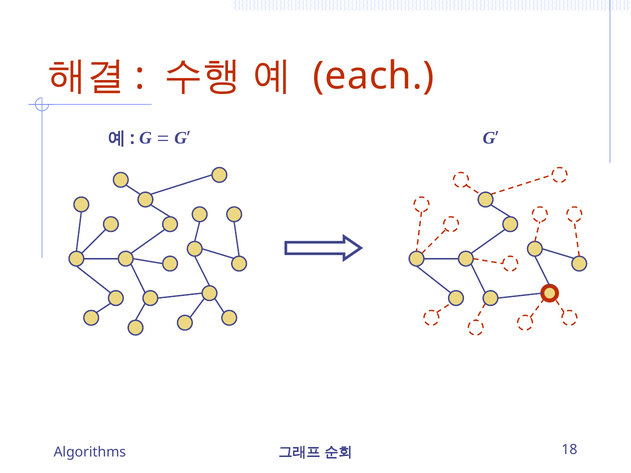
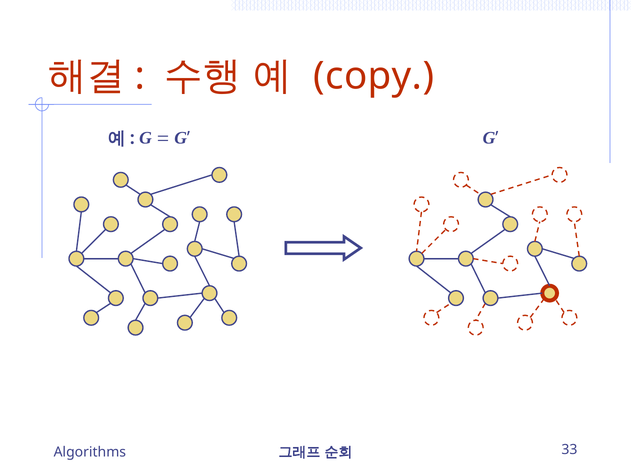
each: each -> copy
18: 18 -> 33
